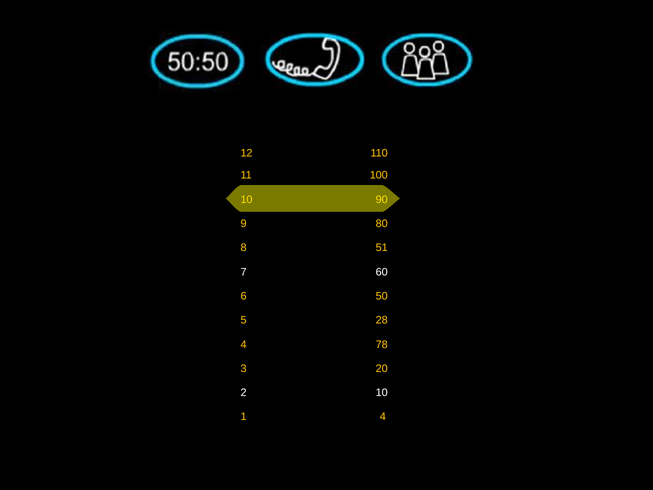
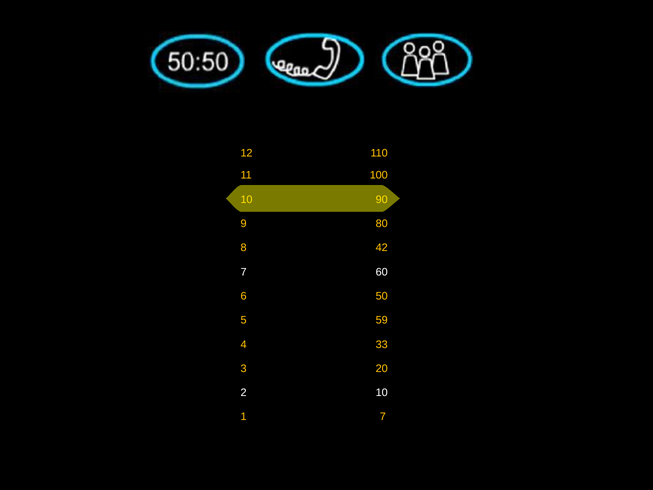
51: 51 -> 42
28: 28 -> 59
78: 78 -> 33
1 4: 4 -> 7
